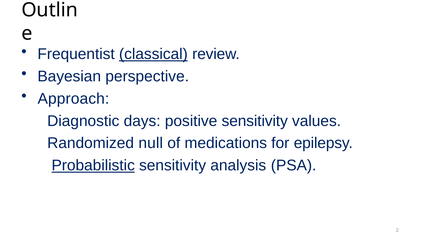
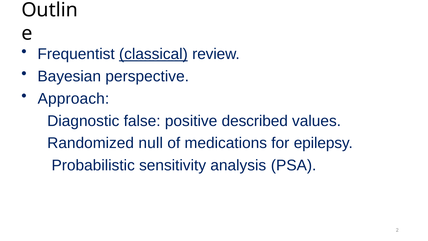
days: days -> false
positive sensitivity: sensitivity -> described
Probabilistic underline: present -> none
